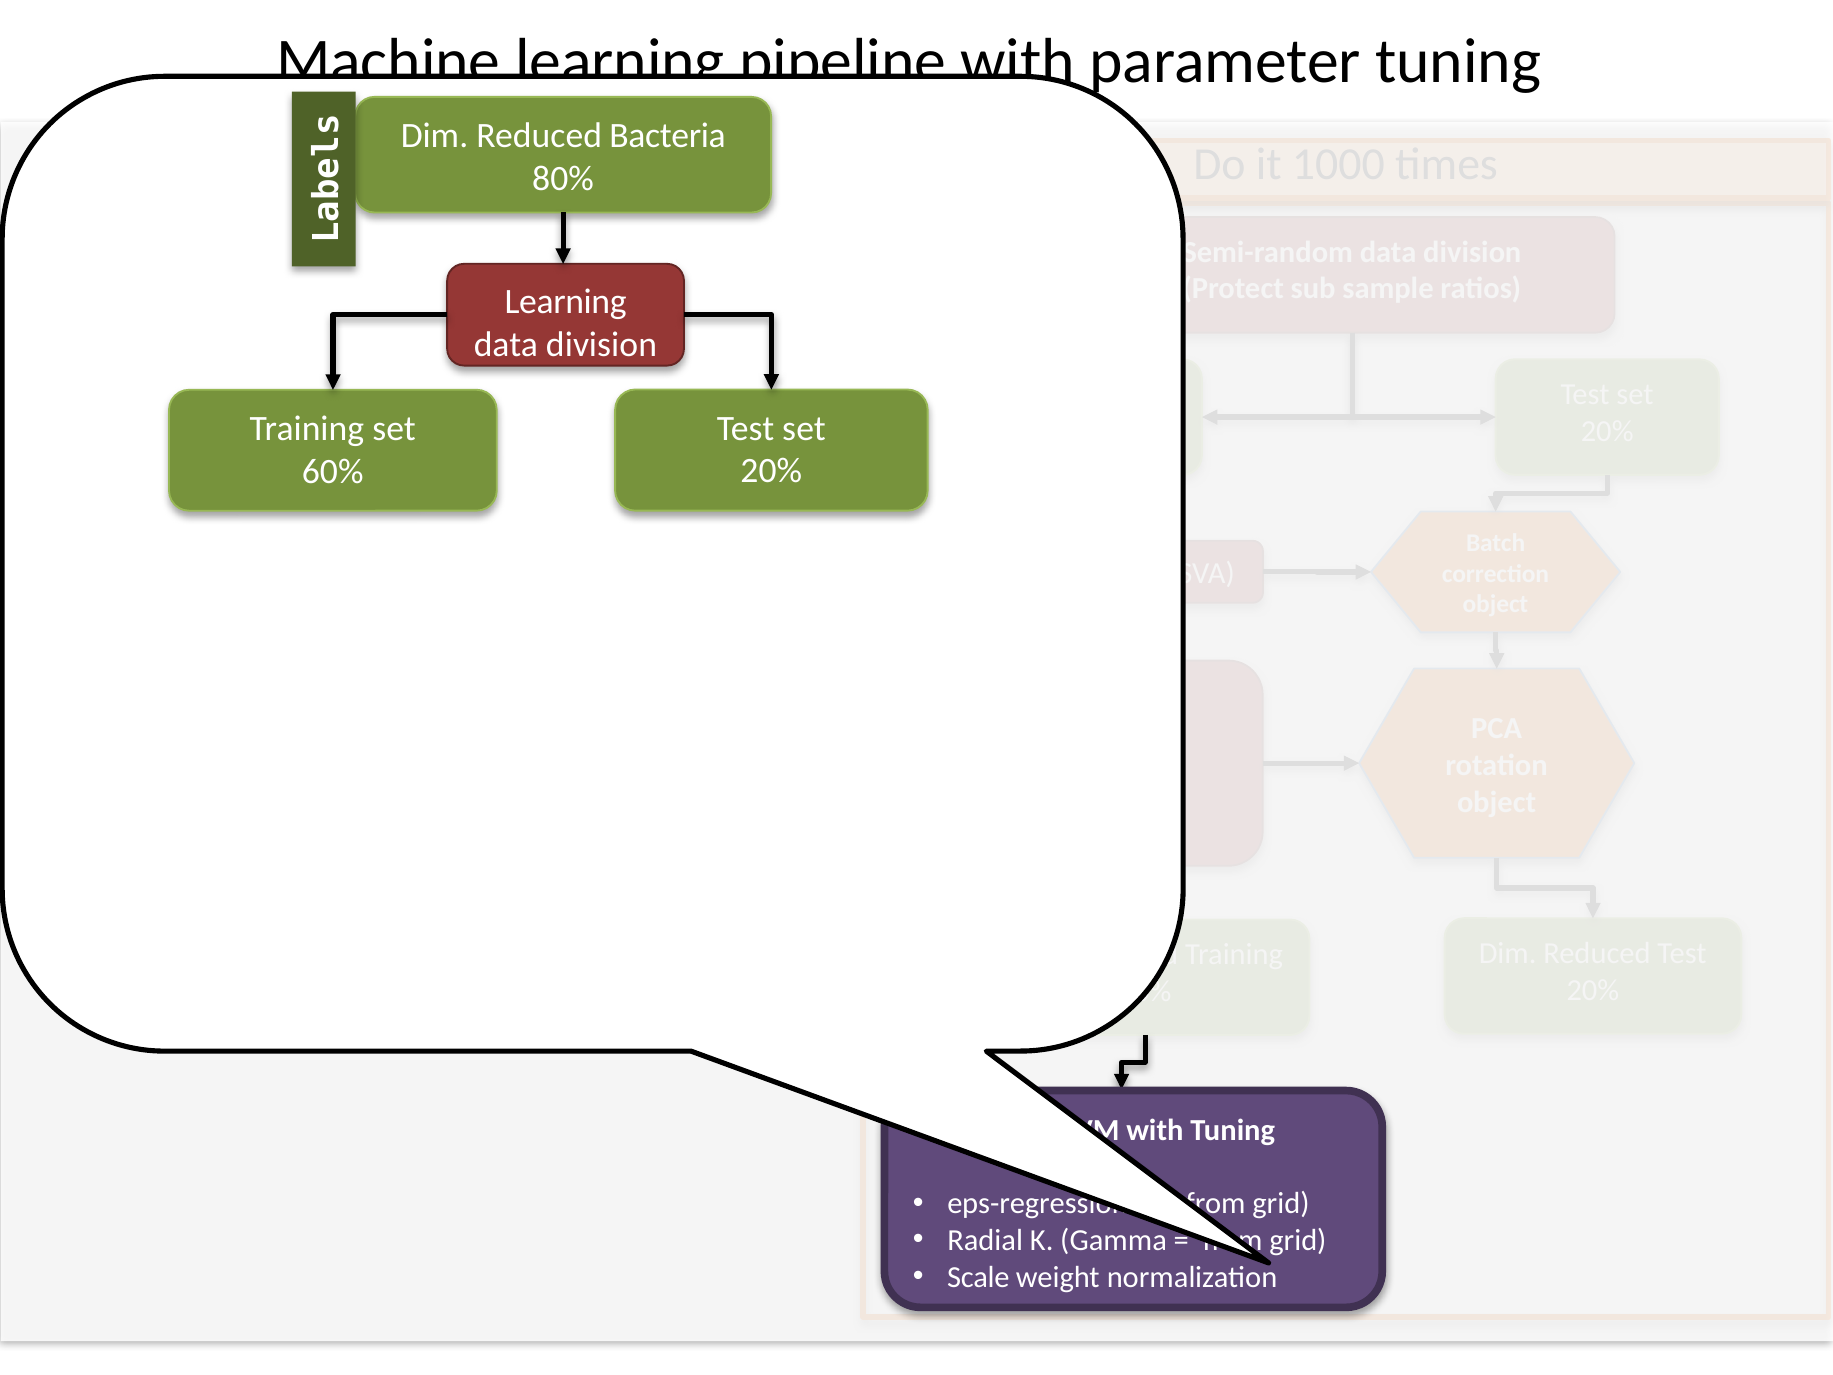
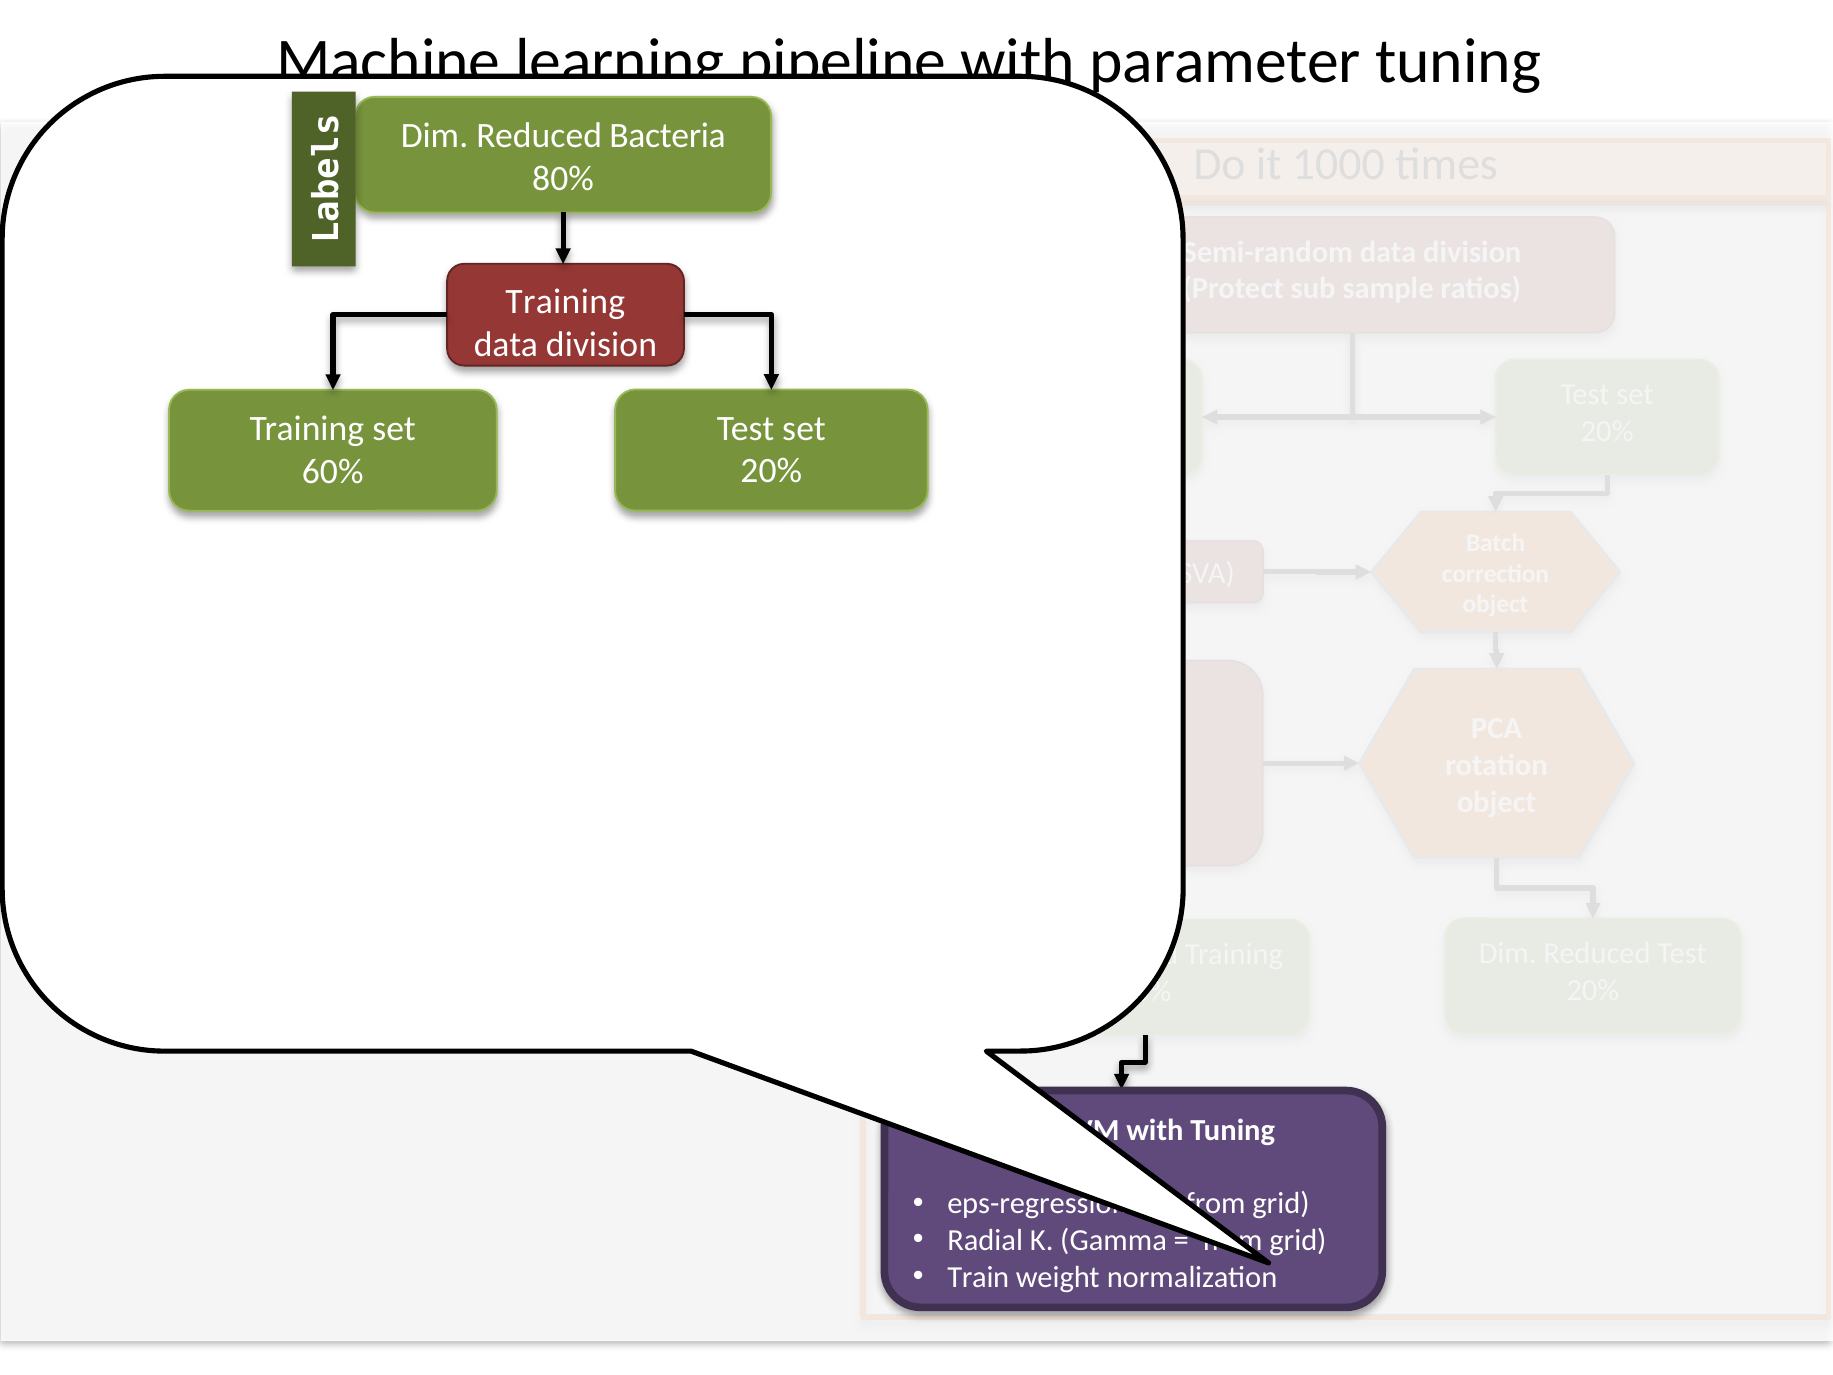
Learning at (566, 302): Learning -> Training
Scale at (978, 1277): Scale -> Train
